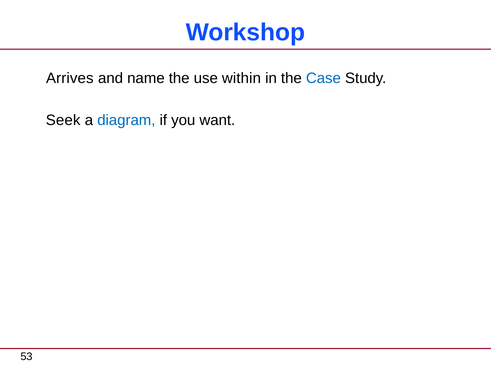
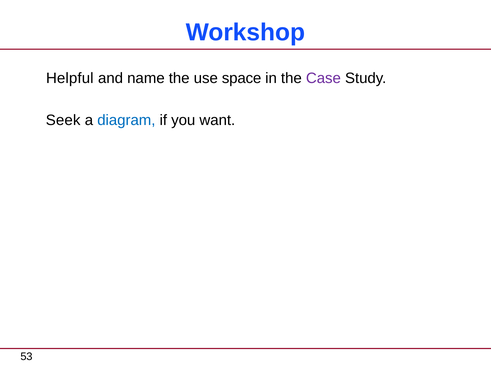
Arrives: Arrives -> Helpful
within: within -> space
Case colour: blue -> purple
